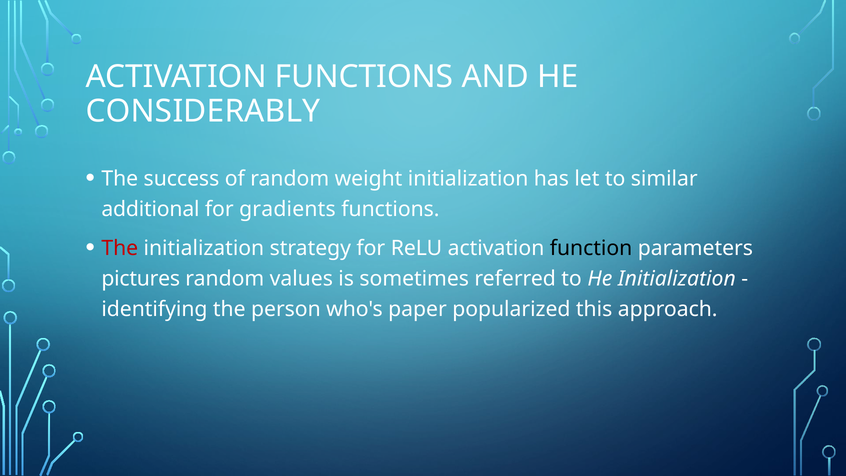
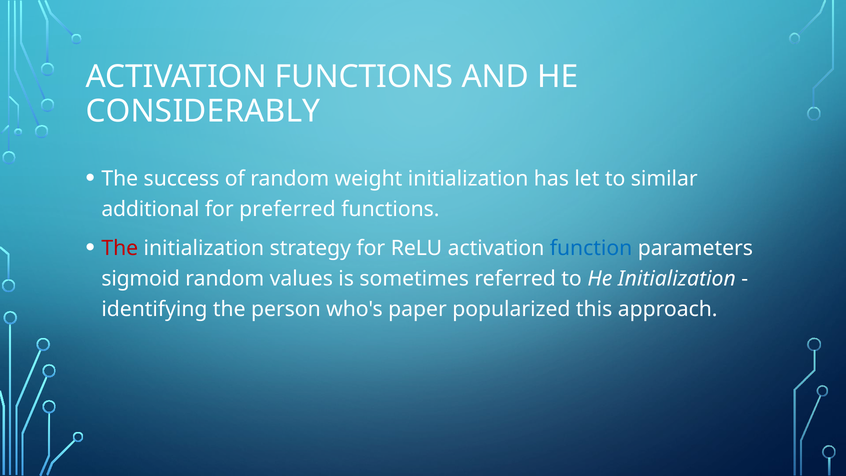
gradients: gradients -> preferred
function colour: black -> blue
pictures: pictures -> sigmoid
